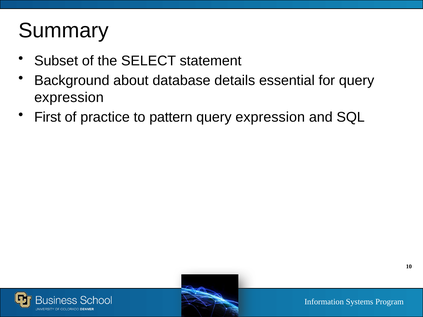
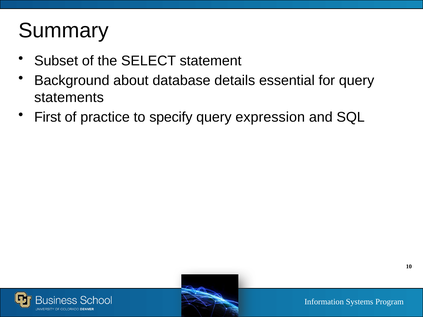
expression at (69, 98): expression -> statements
pattern: pattern -> specify
